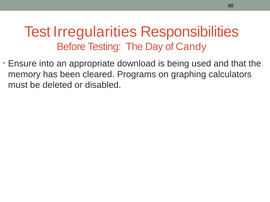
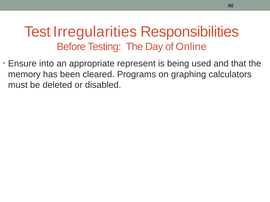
Candy: Candy -> Online
download: download -> represent
